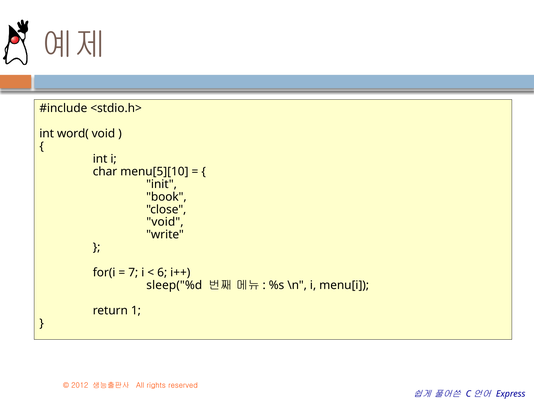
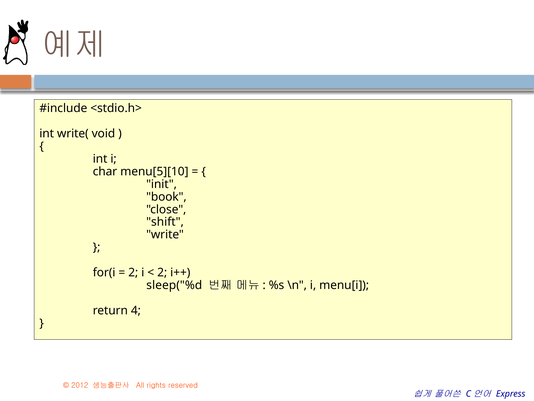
word(: word( -> write(
void at (165, 222): void -> shift
7 at (133, 272): 7 -> 2
6 at (162, 272): 6 -> 2
1: 1 -> 4
